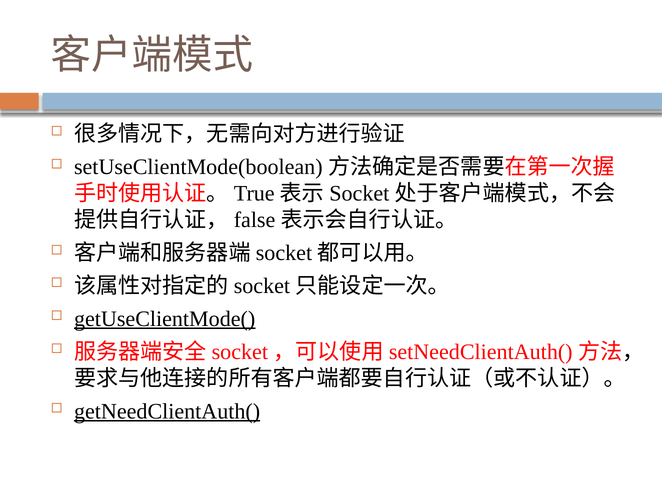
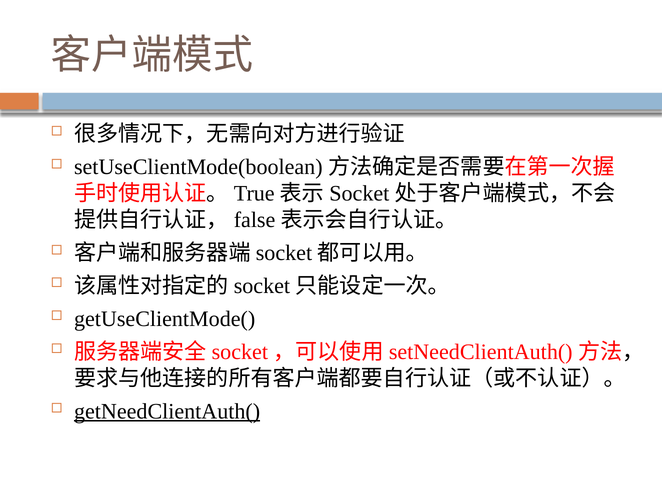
getUseClientMode( underline: present -> none
